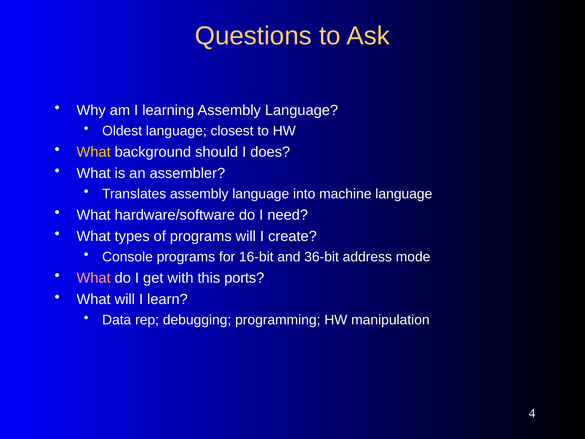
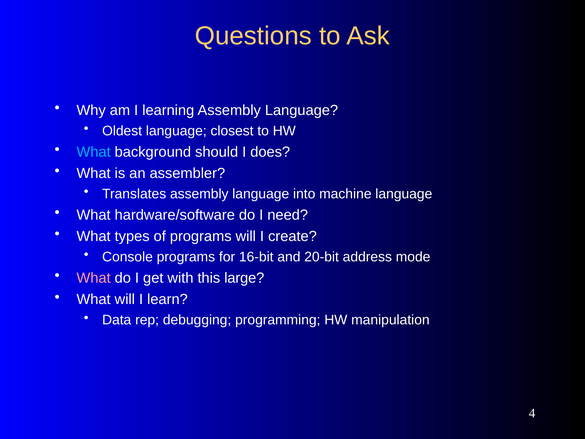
What at (94, 152) colour: yellow -> light blue
36-bit: 36-bit -> 20-bit
ports: ports -> large
